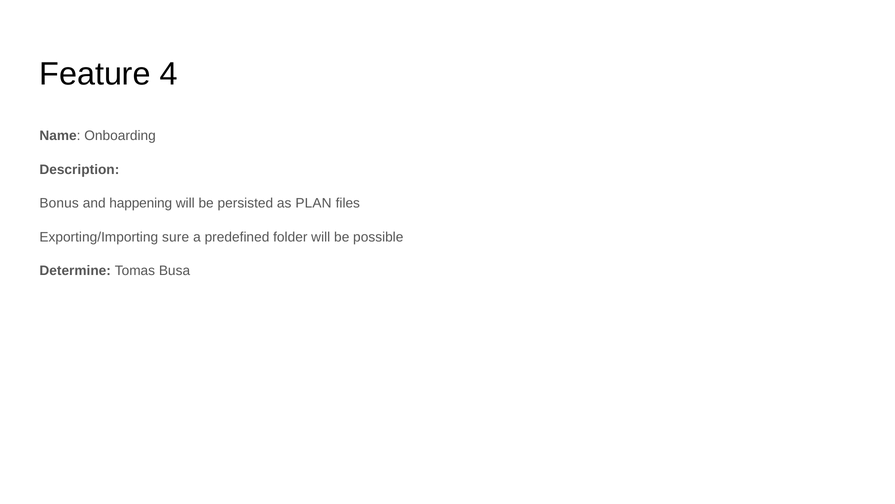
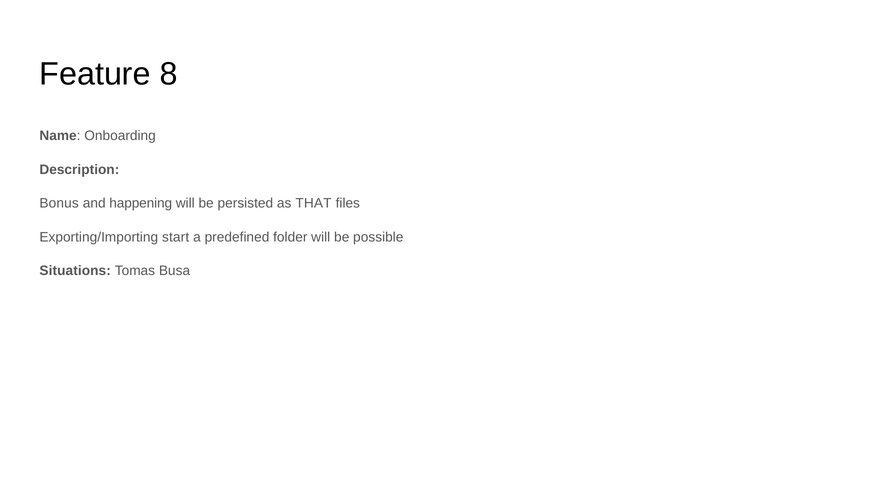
4: 4 -> 8
PLAN: PLAN -> THAT
sure: sure -> start
Determine: Determine -> Situations
